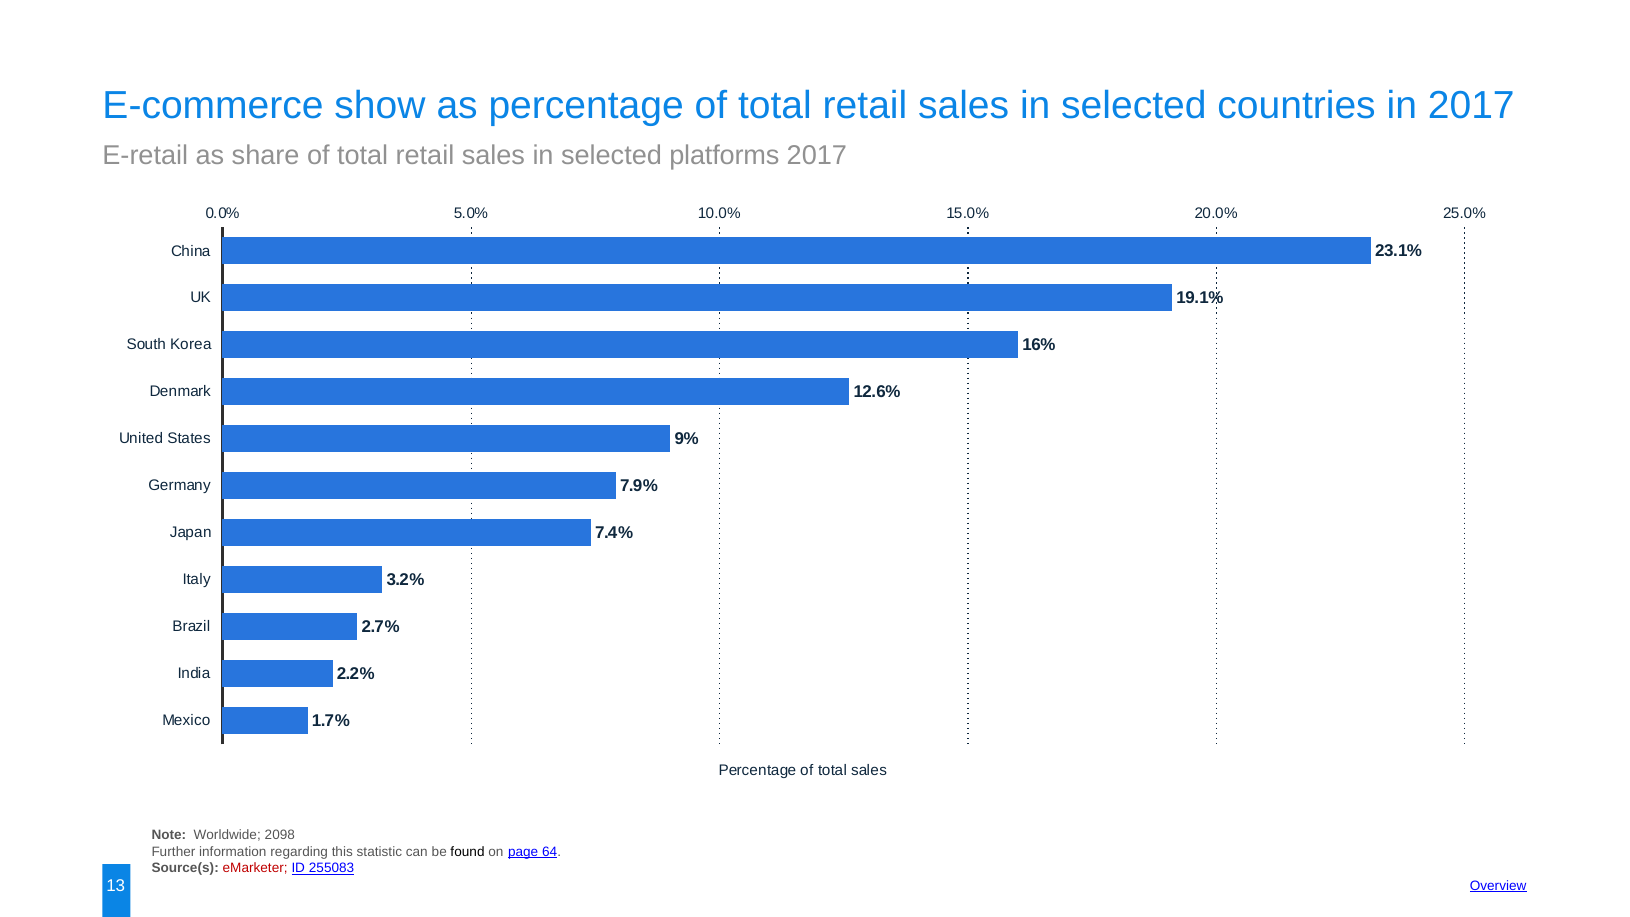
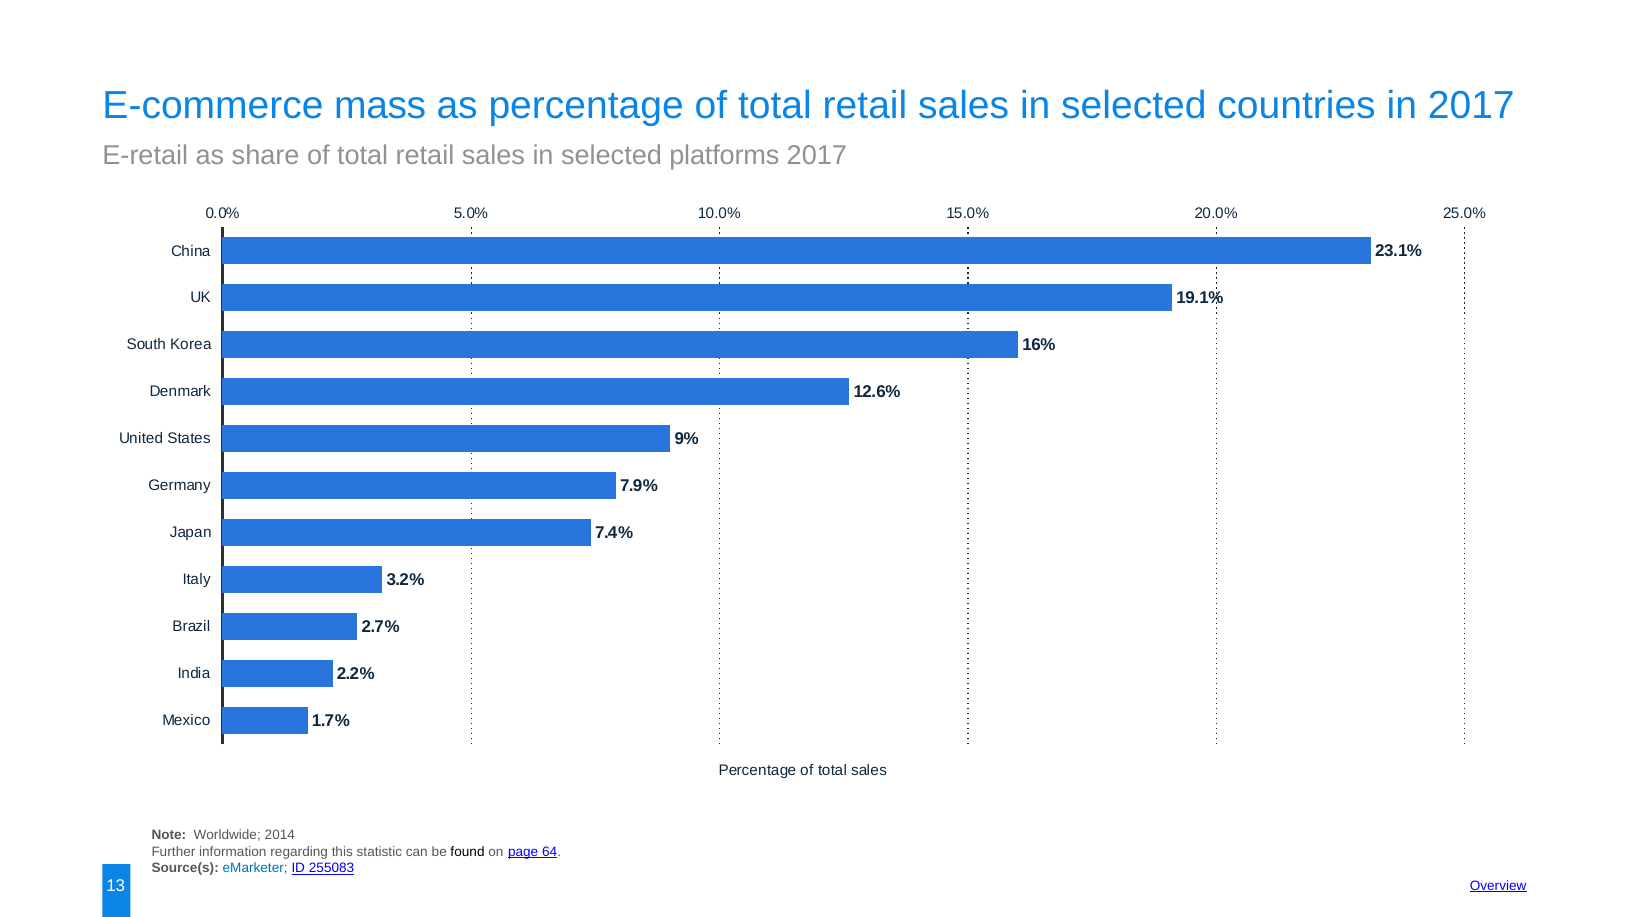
show: show -> mass
2098: 2098 -> 2014
eMarketer colour: red -> blue
